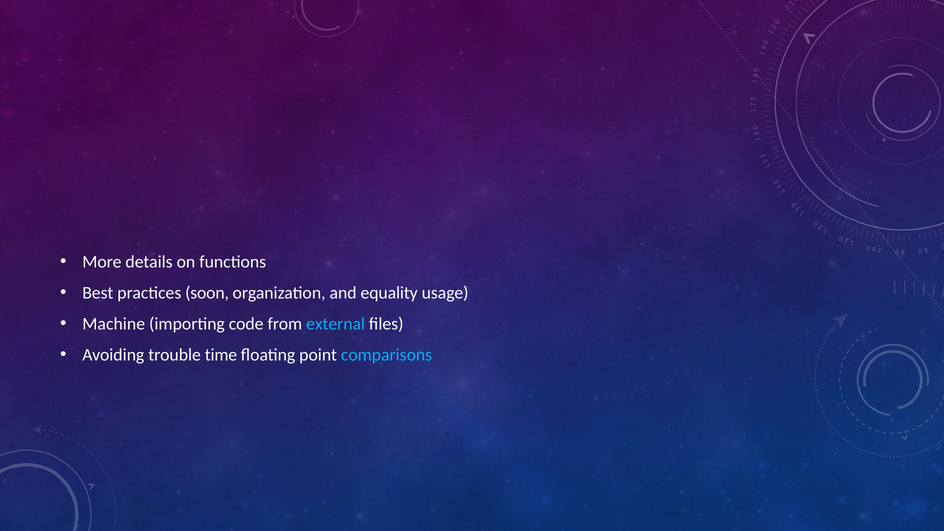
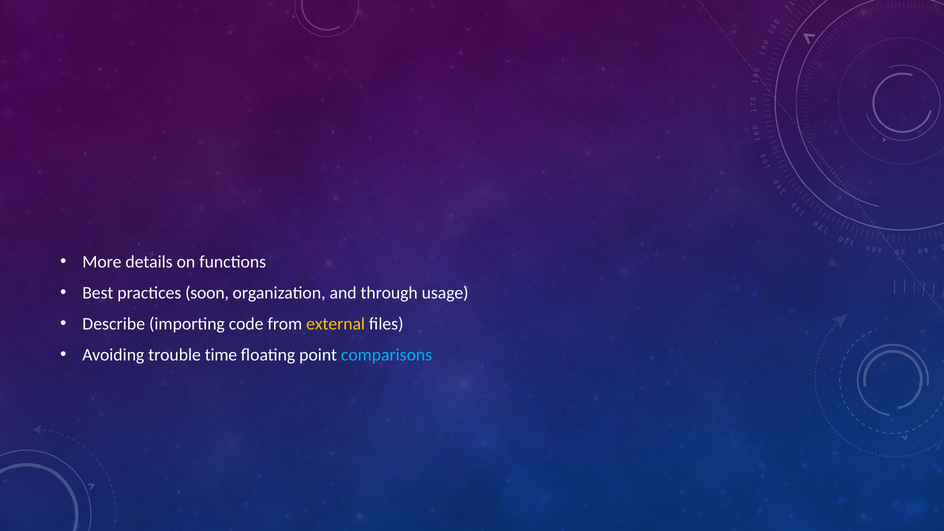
equality: equality -> through
Machine: Machine -> Describe
external colour: light blue -> yellow
